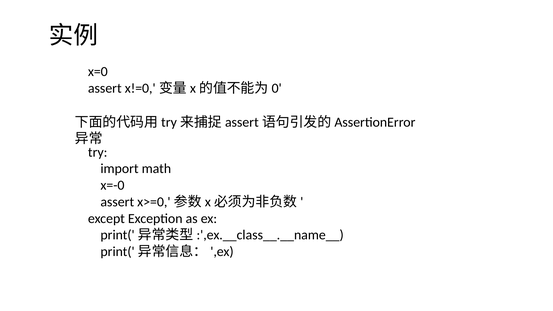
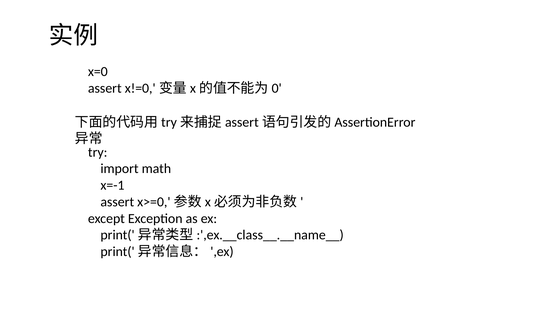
x=-0: x=-0 -> x=-1
